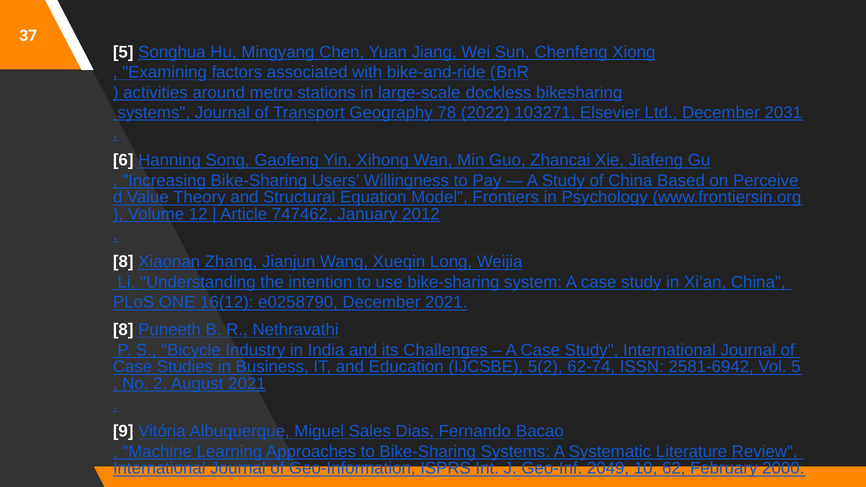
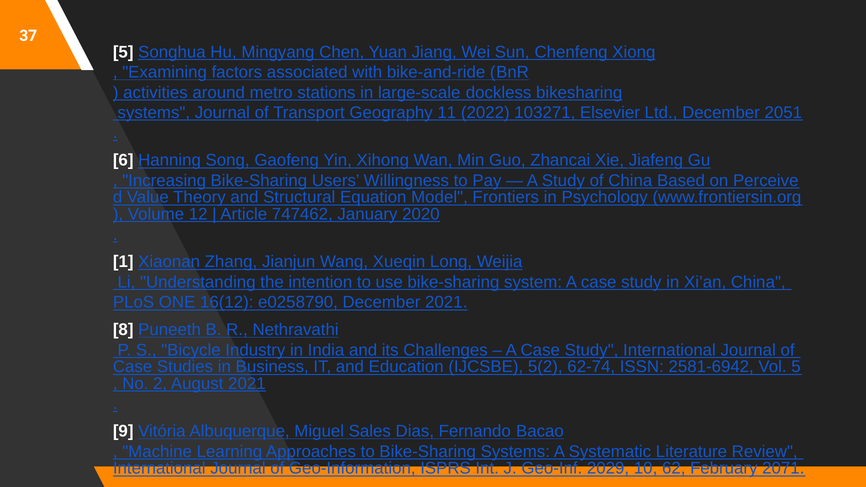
78: 78 -> 11
2031: 2031 -> 2051
2012: 2012 -> 2020
8 at (123, 262): 8 -> 1
2049: 2049 -> 2029
2000: 2000 -> 2071
